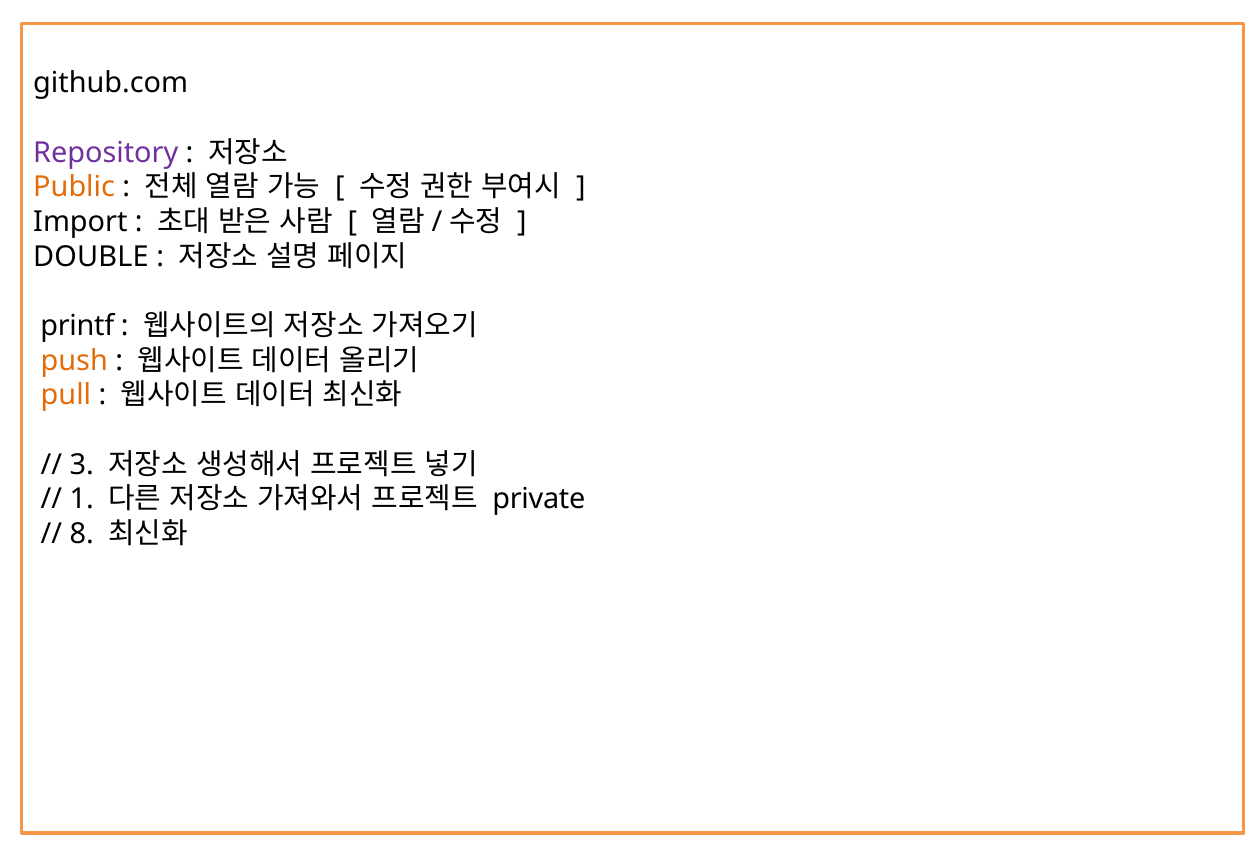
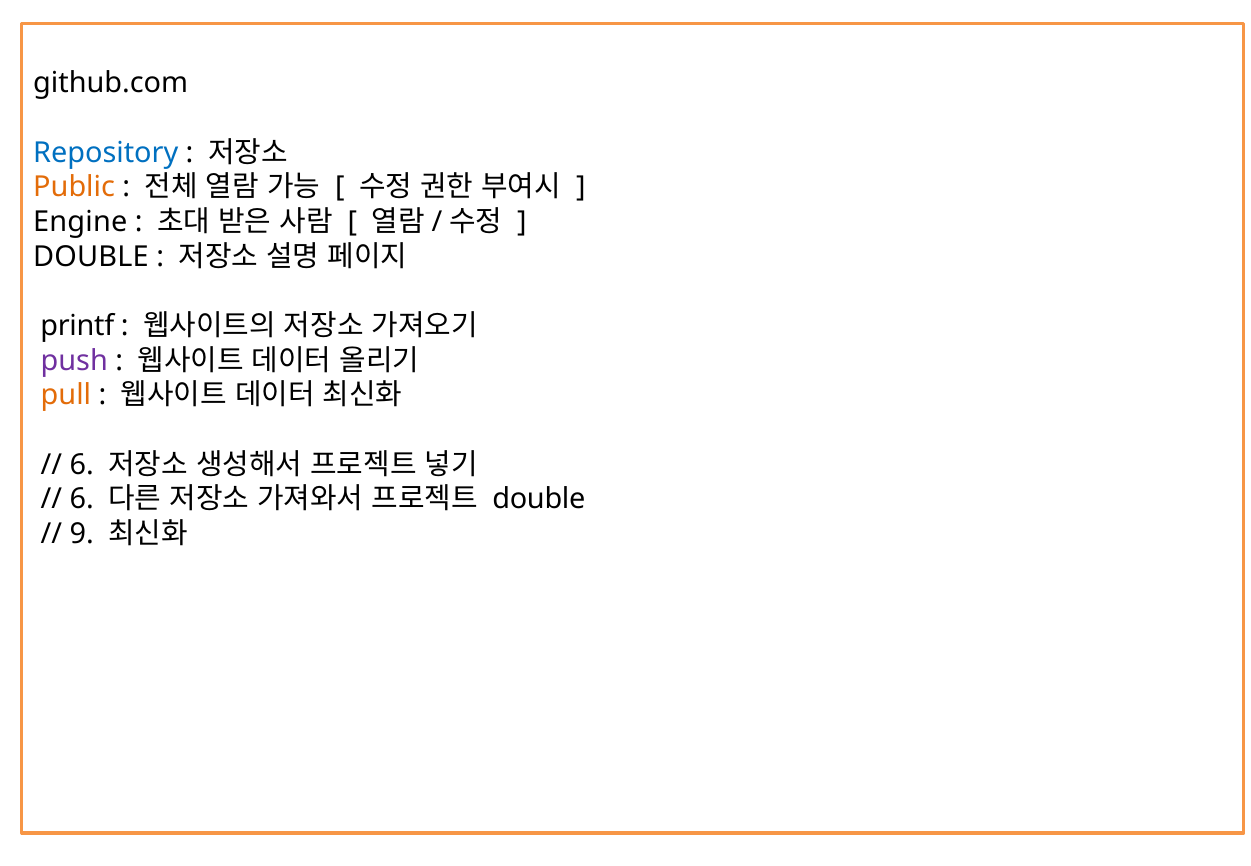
Repository colour: purple -> blue
Import: Import -> Engine
push colour: orange -> purple
3 at (82, 465): 3 -> 6
1 at (82, 499): 1 -> 6
private at (539, 499): private -> double
8: 8 -> 9
